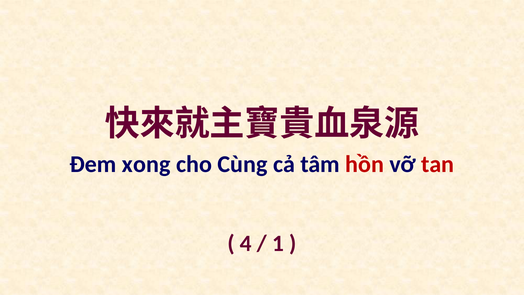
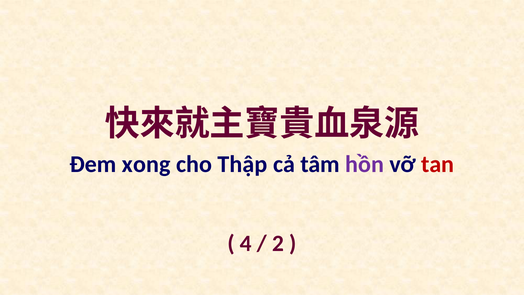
Cùng: Cùng -> Thập
hồn colour: red -> purple
1: 1 -> 2
